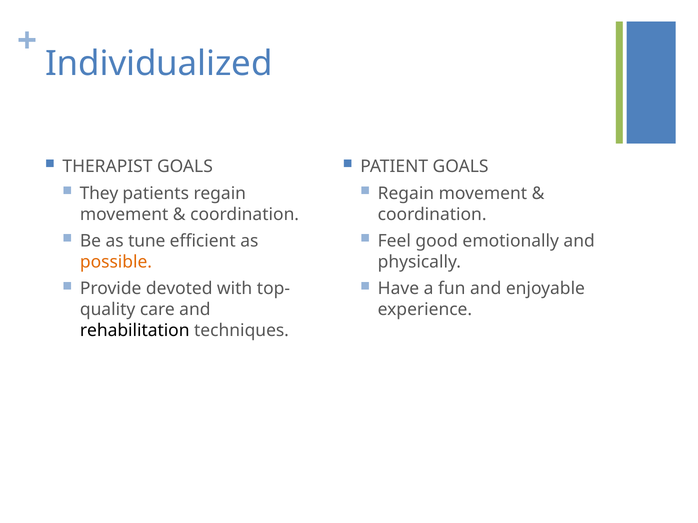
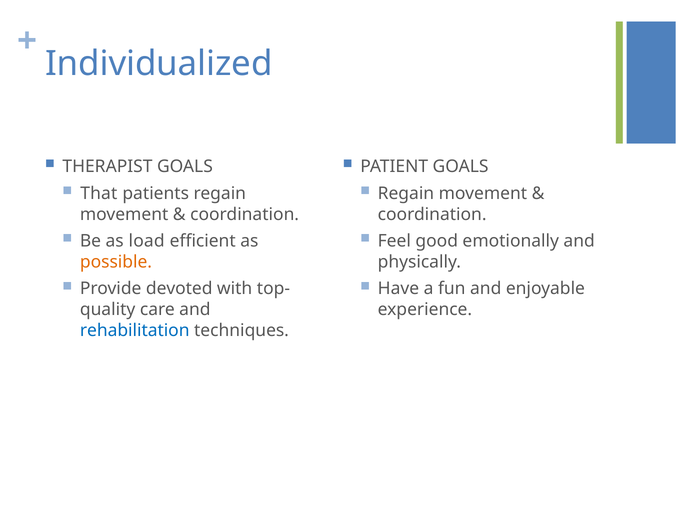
They: They -> That
tune: tune -> load
rehabilitation colour: black -> blue
